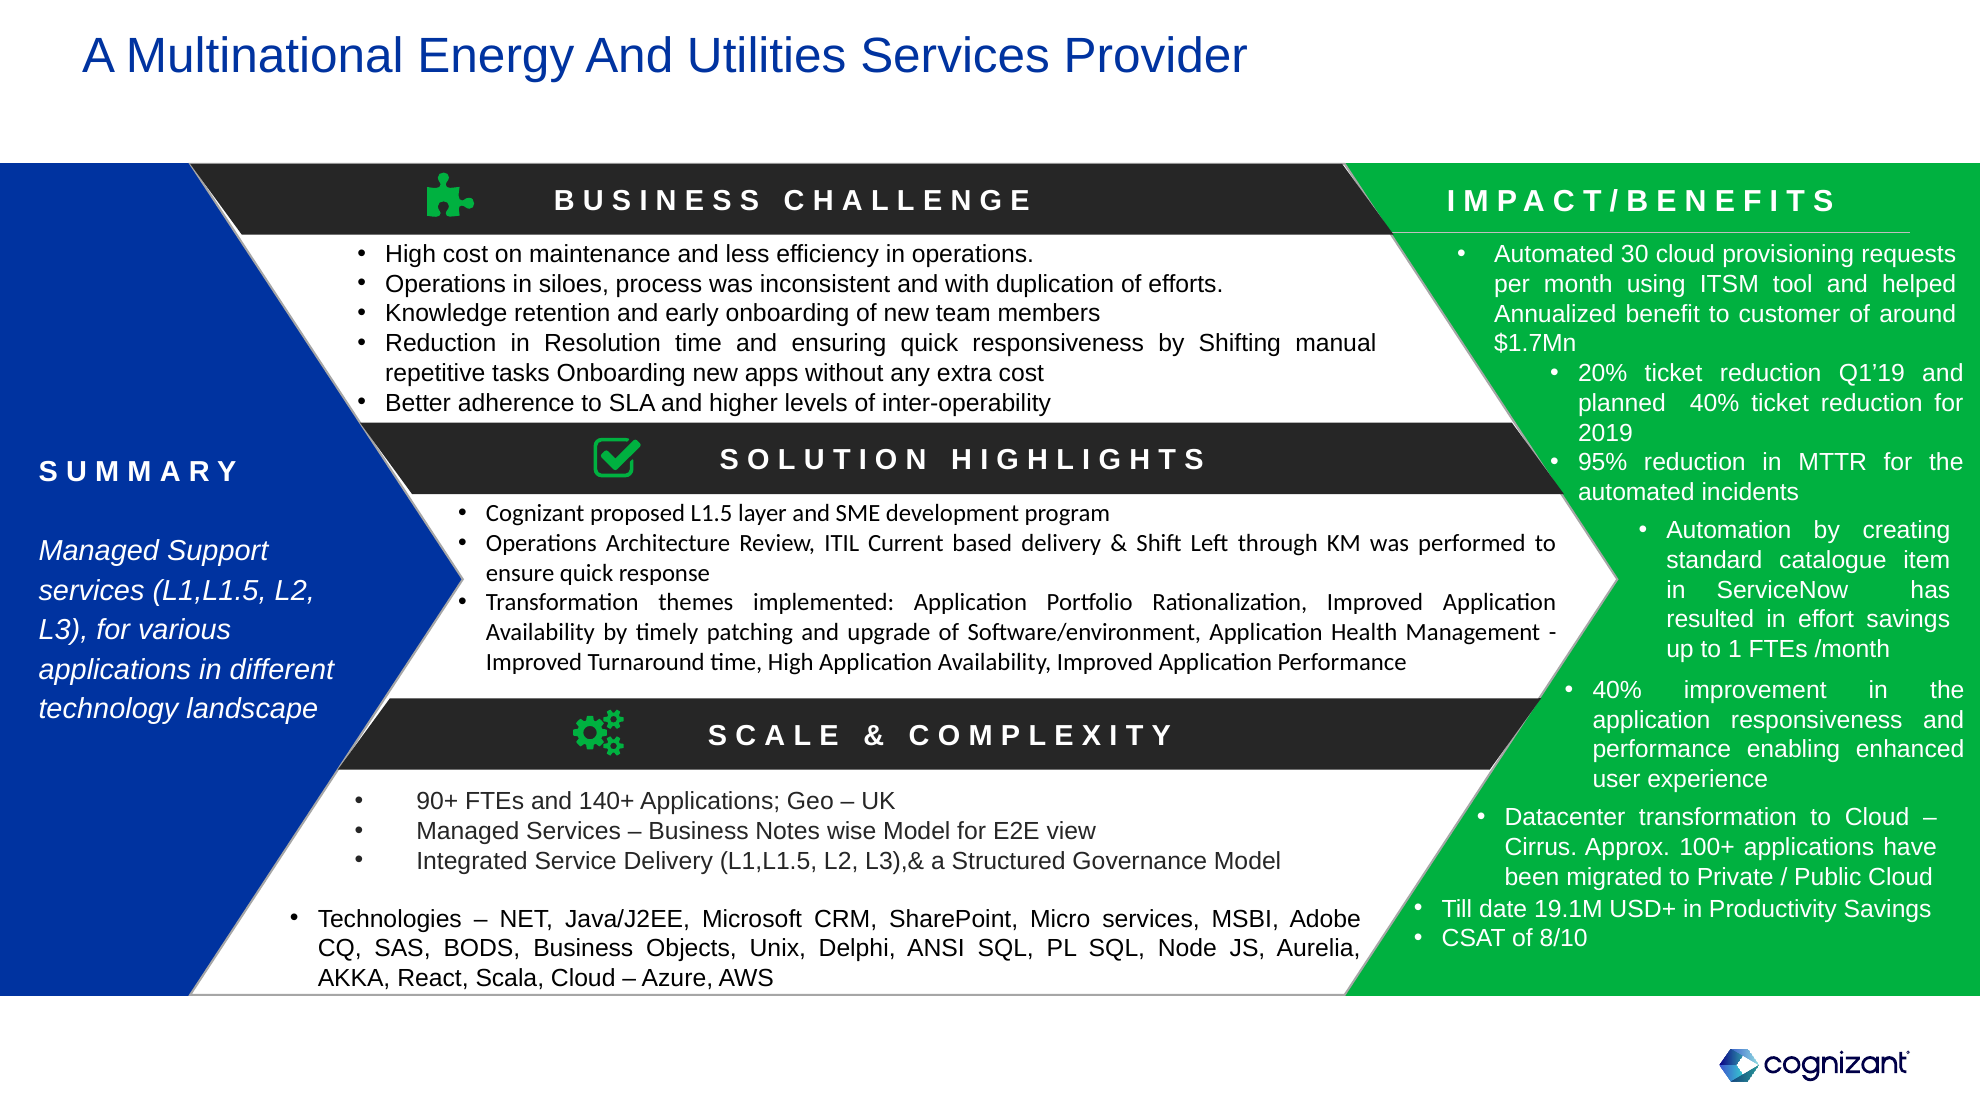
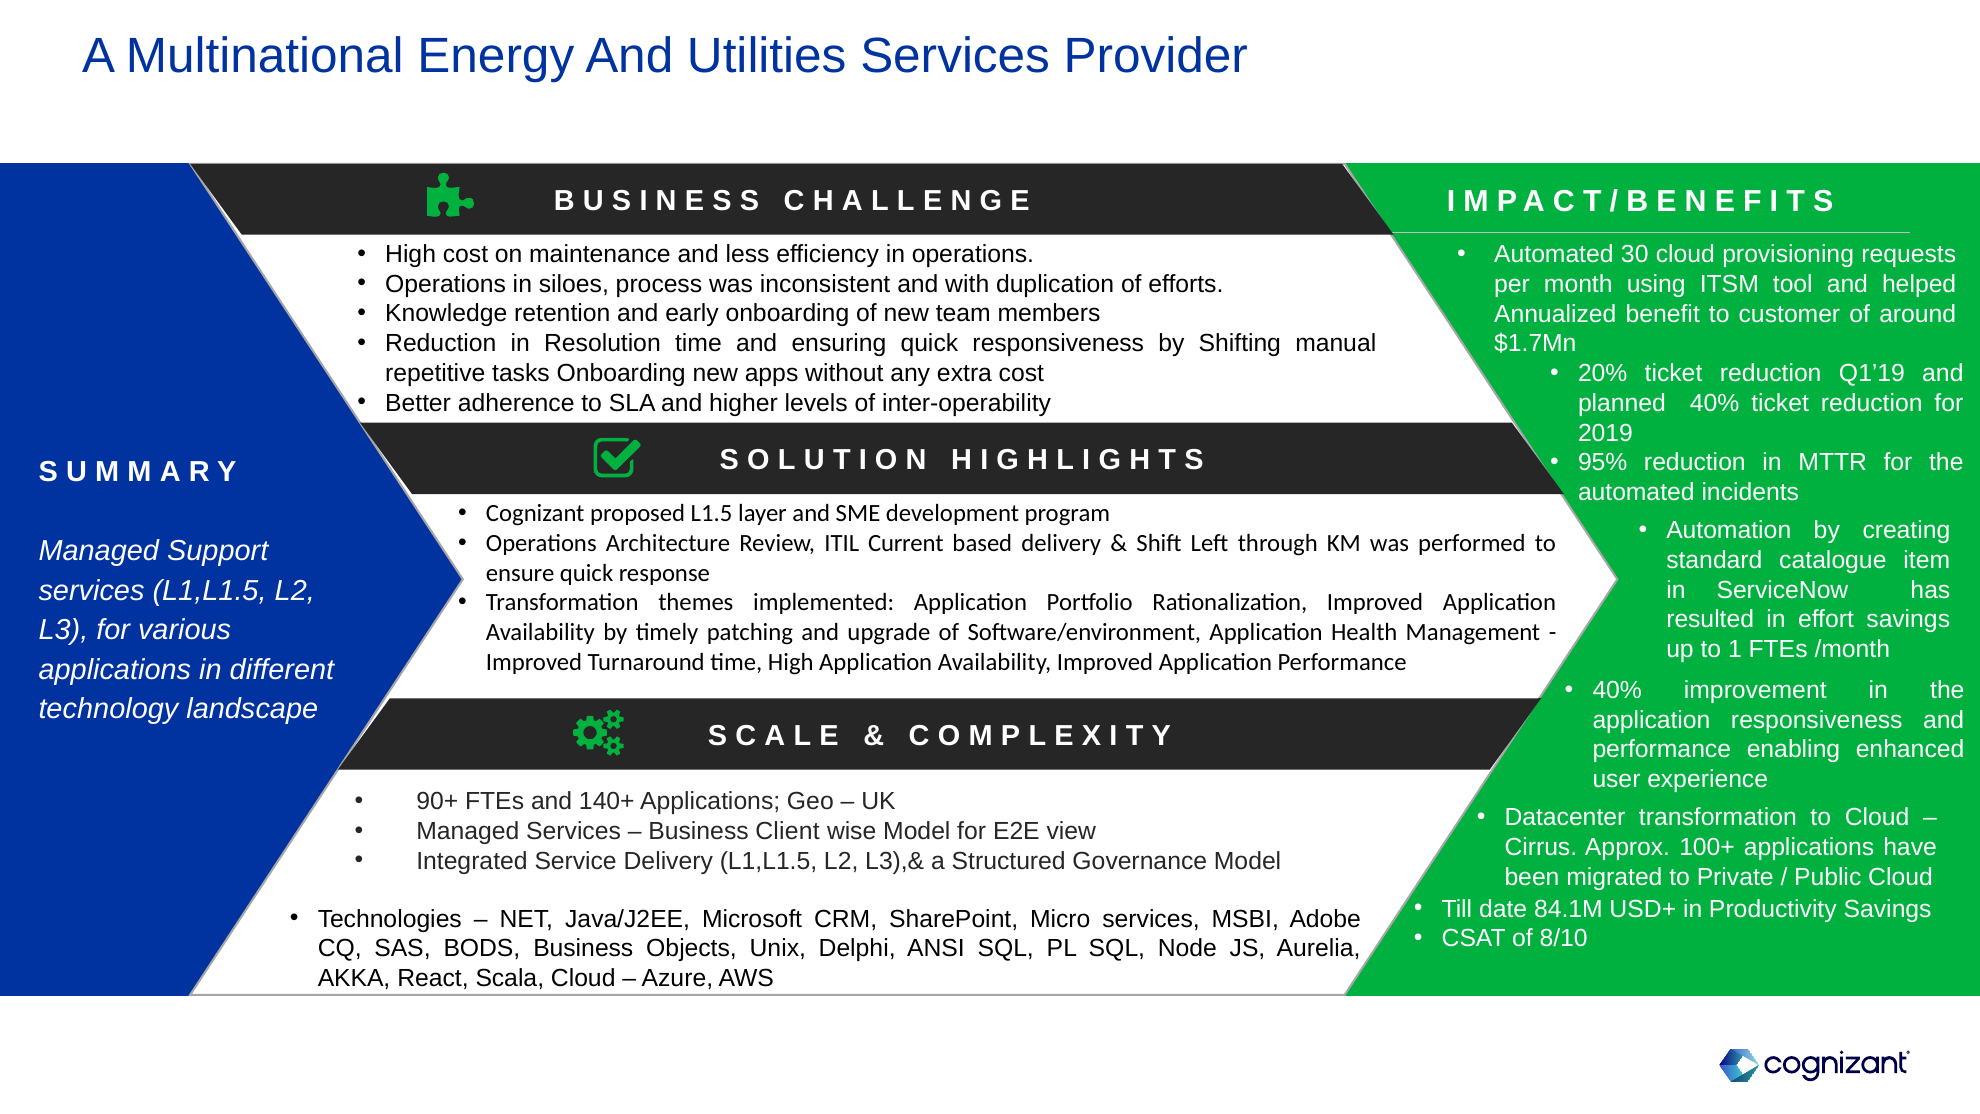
Notes: Notes -> Client
19.1M: 19.1M -> 84.1M
